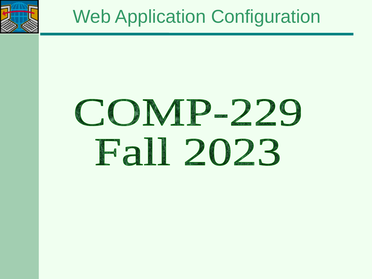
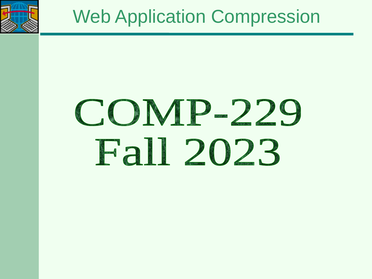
Configuration: Configuration -> Compression
